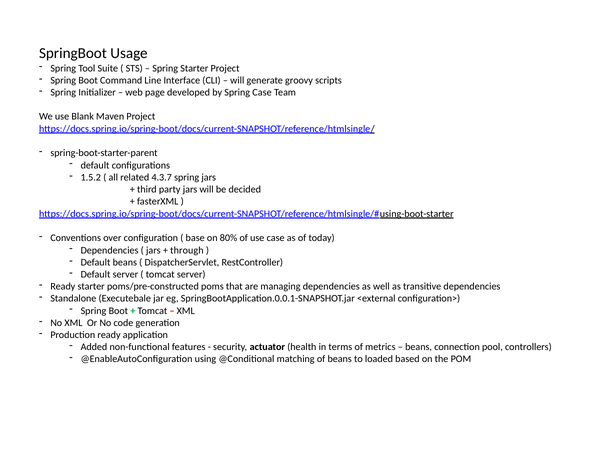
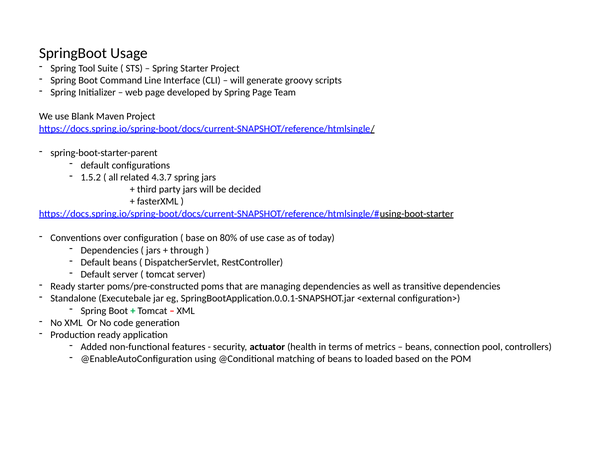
Spring Case: Case -> Page
